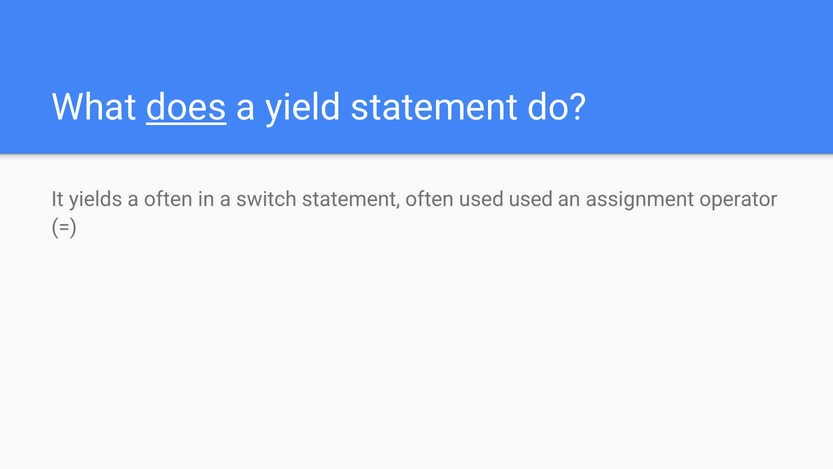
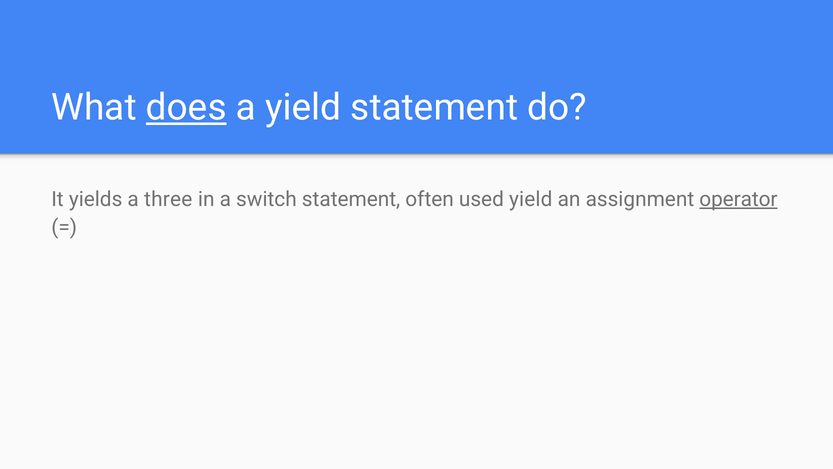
a often: often -> three
used used: used -> yield
operator underline: none -> present
